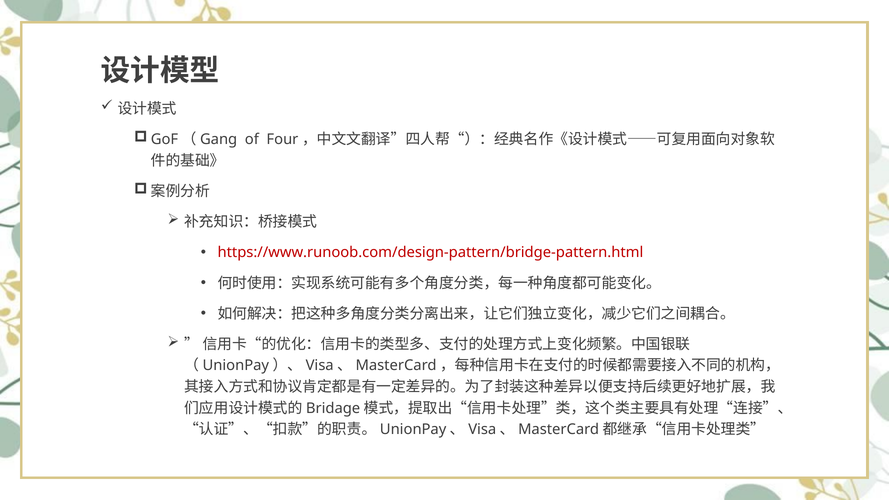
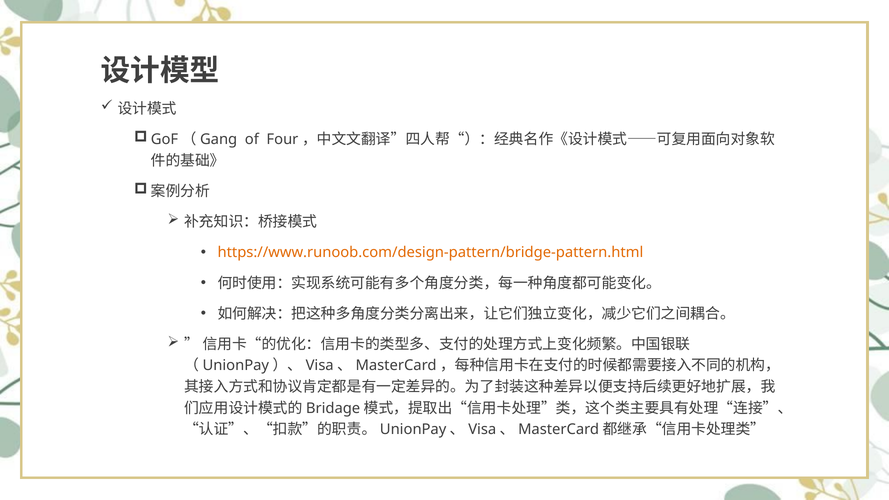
https://www.runoob.com/design-pattern/bridge-pattern.html colour: red -> orange
